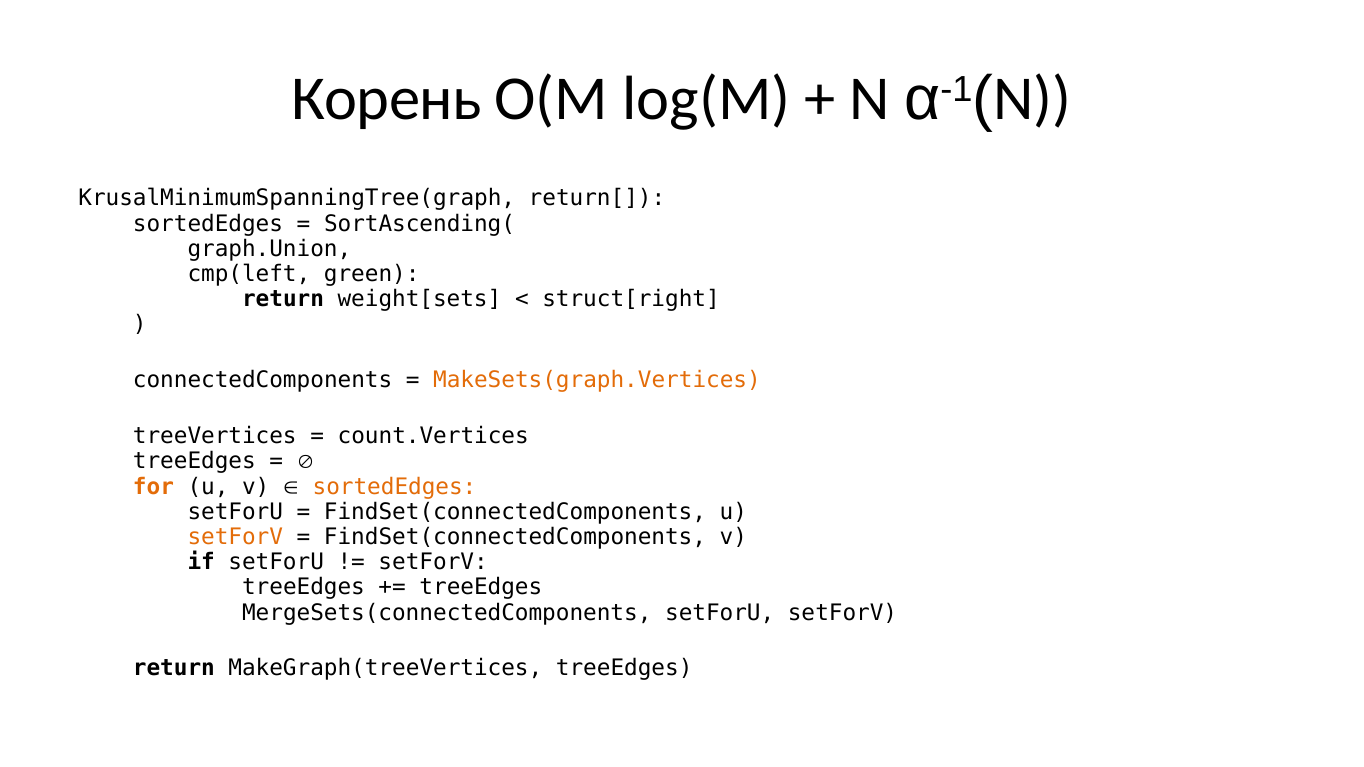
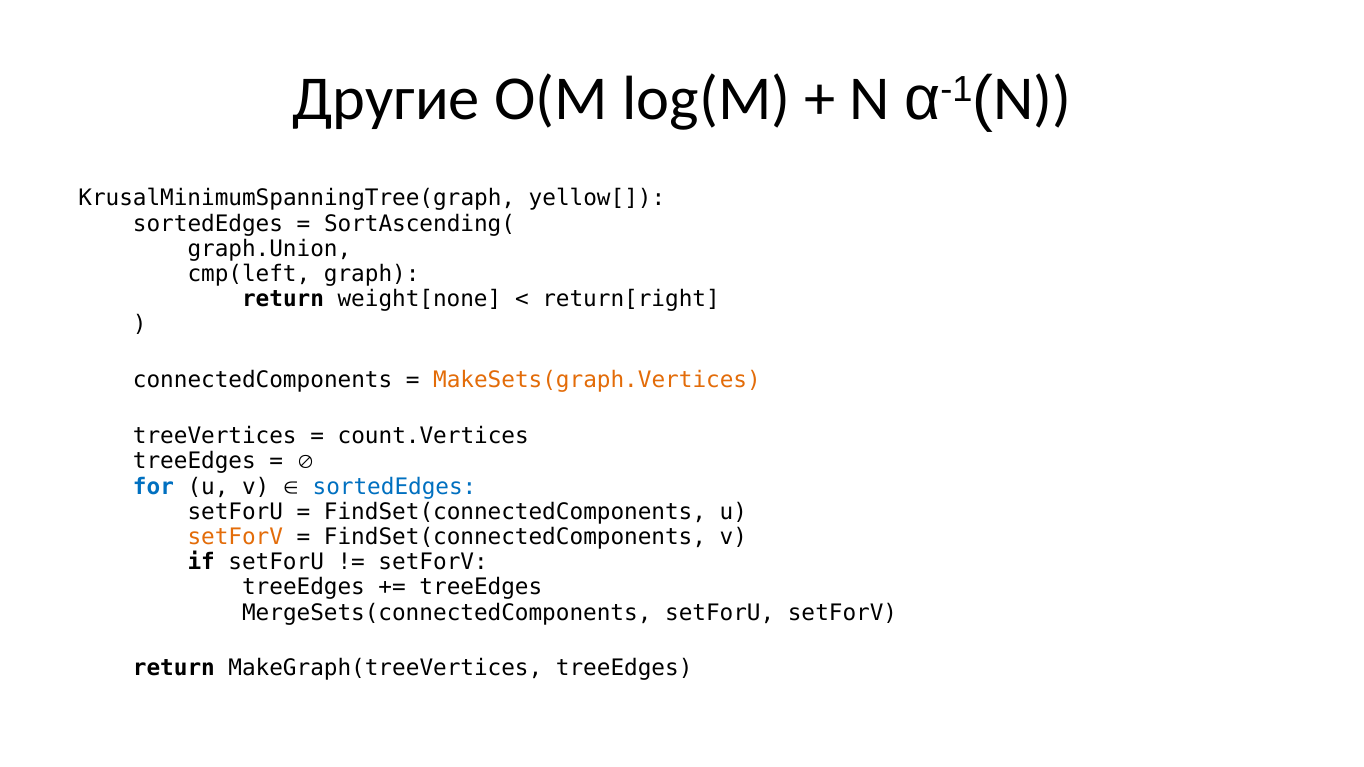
Корень: Корень -> Другие
return[: return[ -> yellow[
green: green -> graph
weight[sets: weight[sets -> weight[none
struct[right: struct[right -> return[right
for colour: orange -> blue
sortedEdges at (395, 487) colour: orange -> blue
